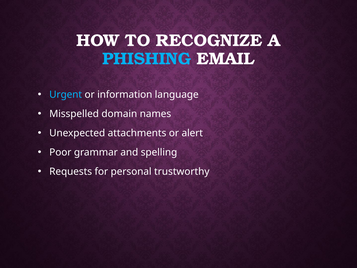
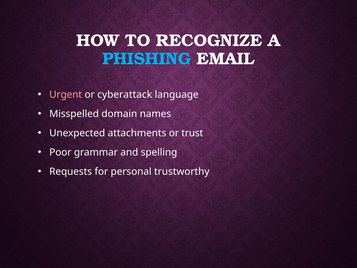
Urgent colour: light blue -> pink
information: information -> cyberattack
alert: alert -> trust
